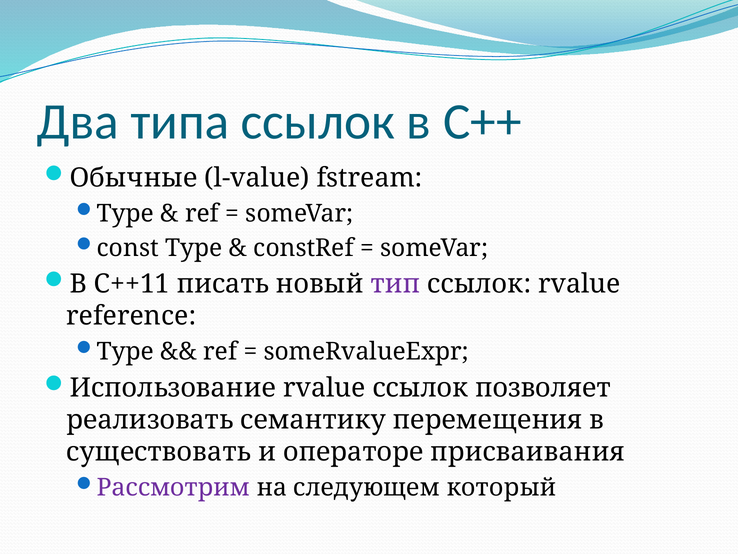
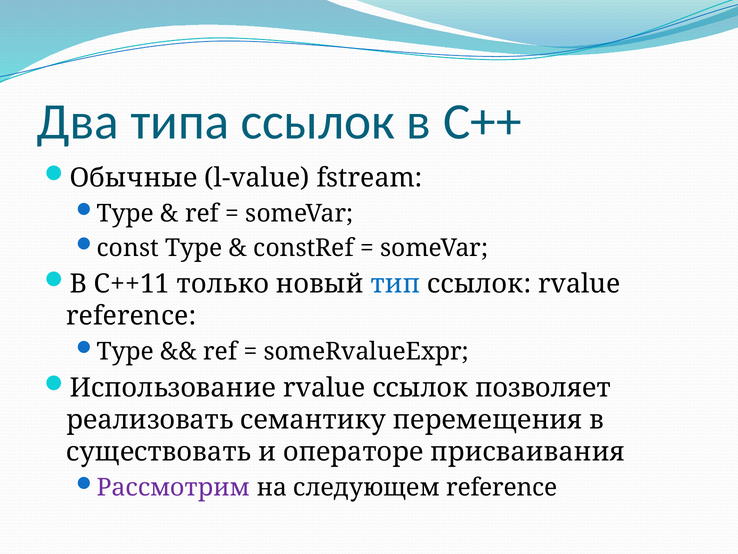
писать: писать -> только
тип colour: purple -> blue
следующем который: который -> reference
